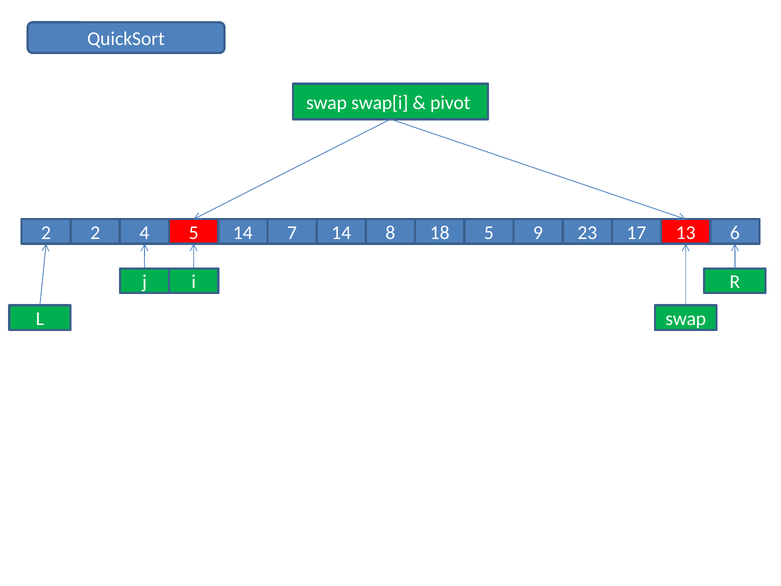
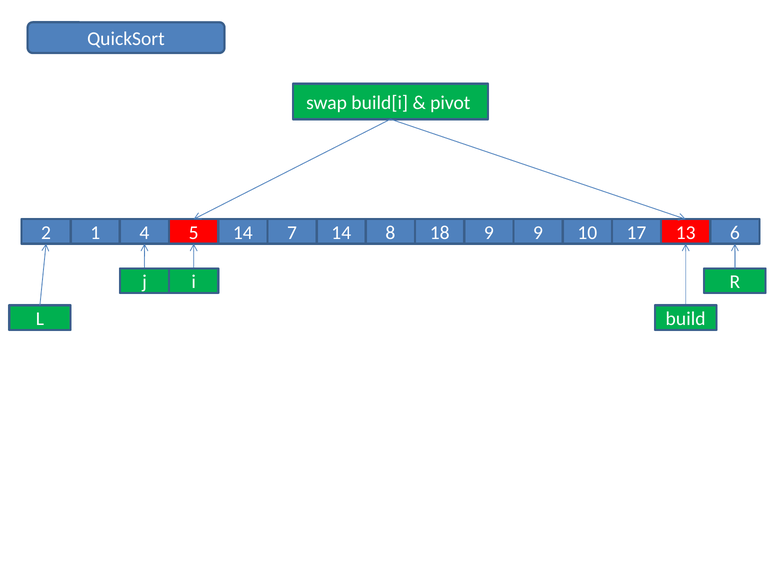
swap[i: swap[i -> build[i
2 2: 2 -> 1
18 5: 5 -> 9
23: 23 -> 10
swap at (686, 319): swap -> build
